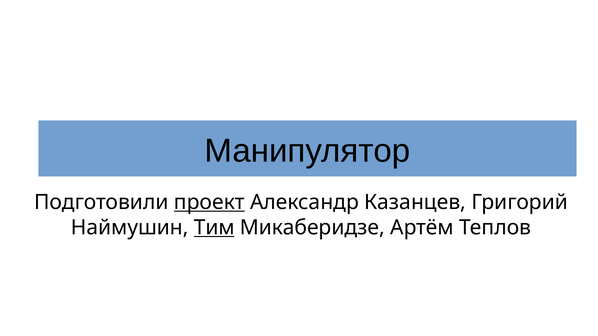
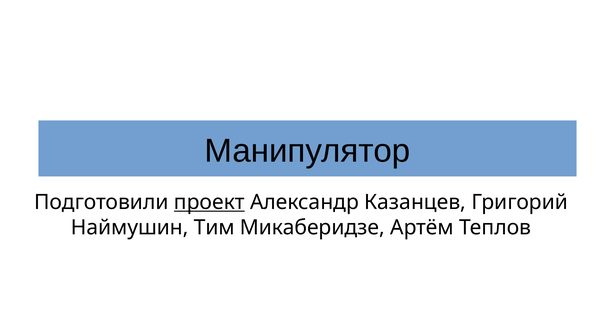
Тим underline: present -> none
